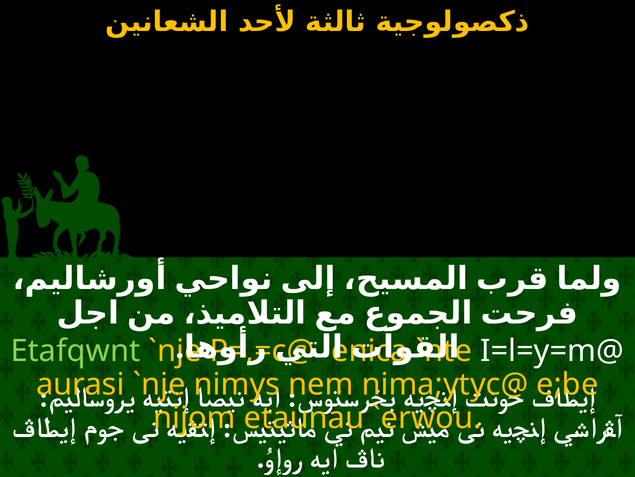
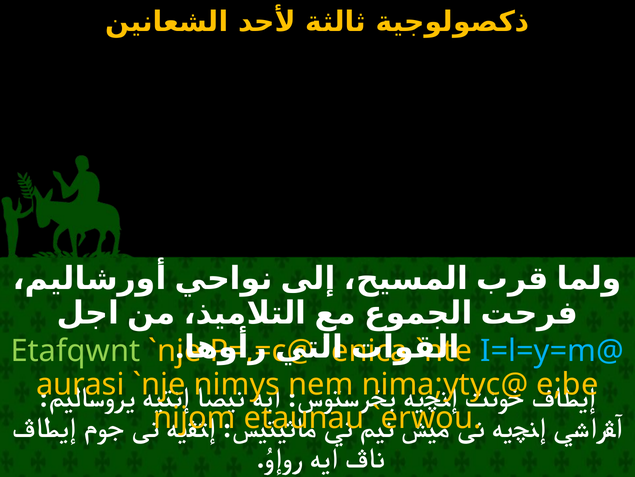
I=l=y=m@ colour: white -> light blue
